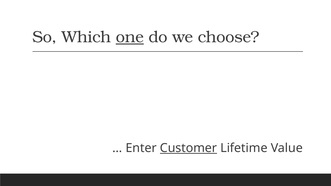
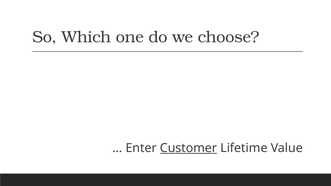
one underline: present -> none
